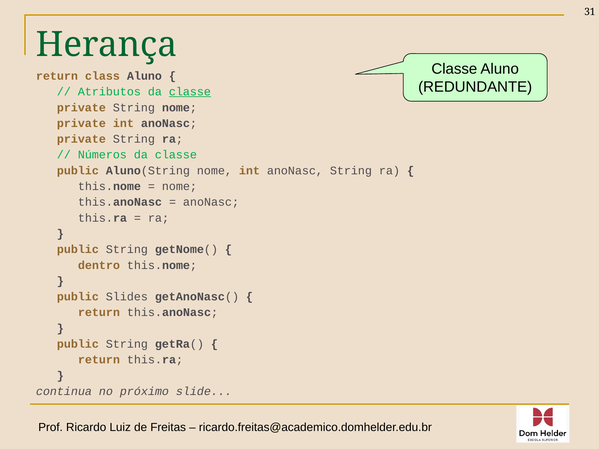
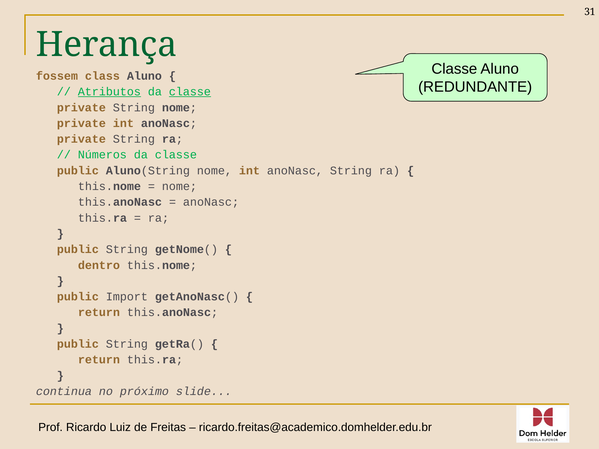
return at (57, 76): return -> fossem
Atributos underline: none -> present
Slides: Slides -> Import
